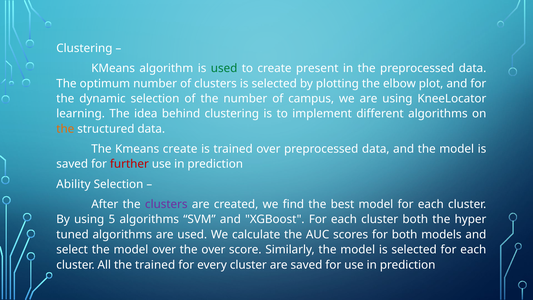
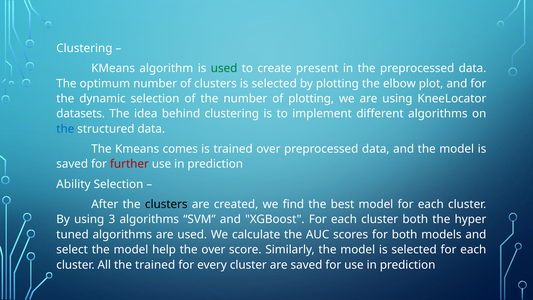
of campus: campus -> plotting
learning: learning -> datasets
the at (65, 129) colour: orange -> blue
Kmeans create: create -> comes
clusters at (166, 204) colour: purple -> black
5: 5 -> 3
model over: over -> help
